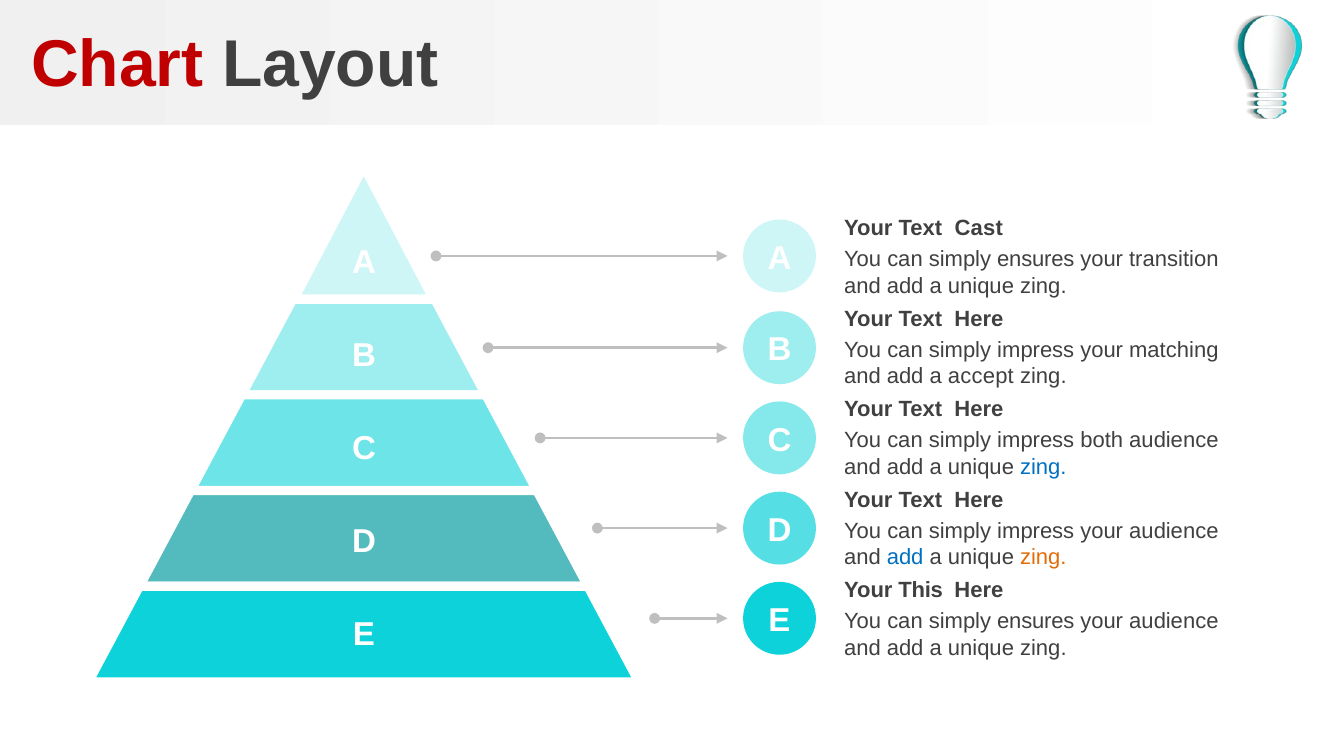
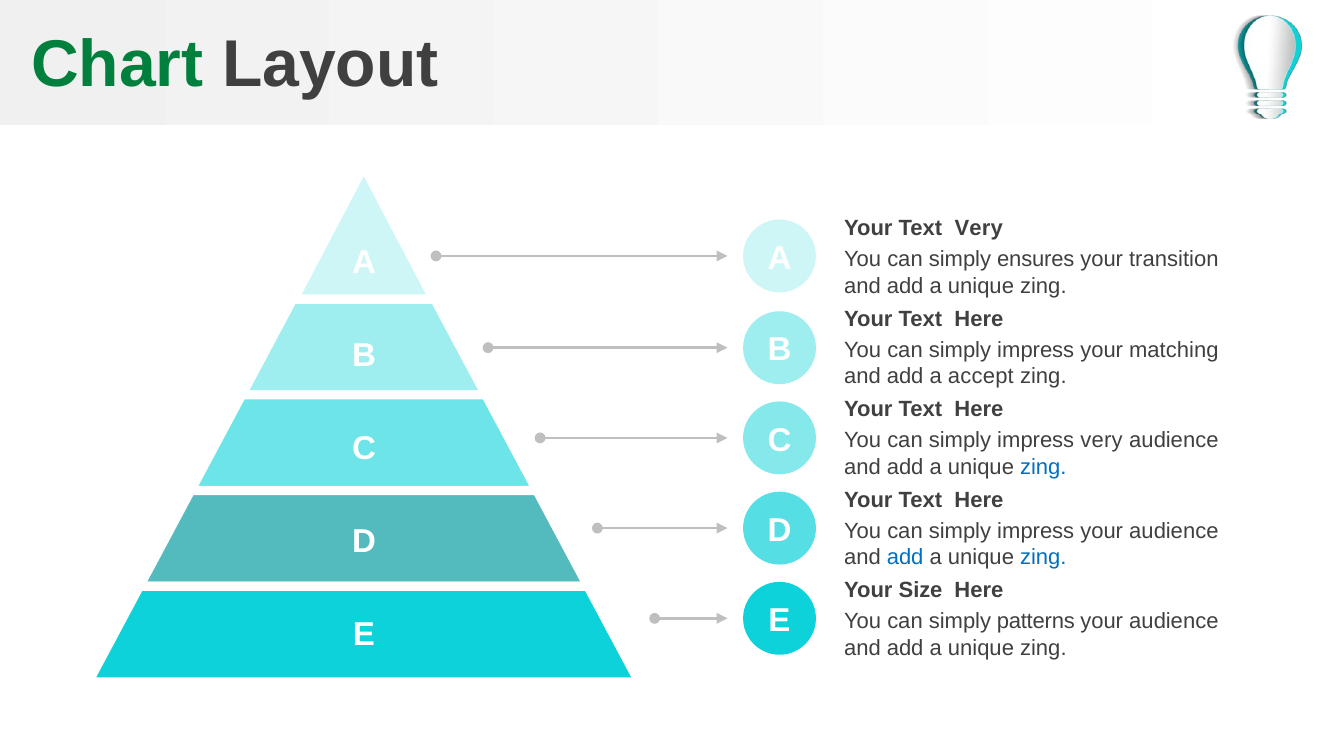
Chart colour: red -> green
Text Cast: Cast -> Very
impress both: both -> very
zing at (1043, 557) colour: orange -> blue
This: This -> Size
ensures at (1036, 621): ensures -> patterns
